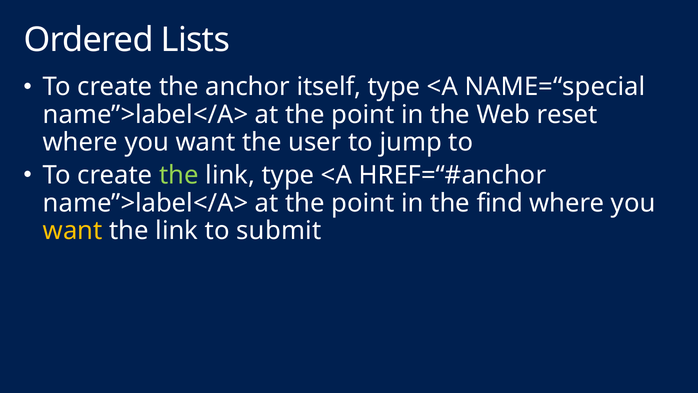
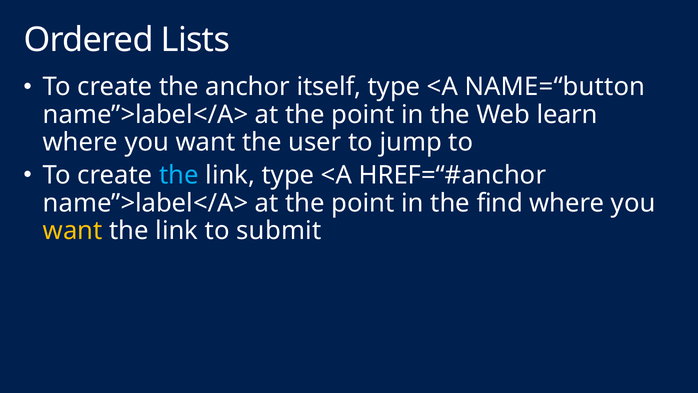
NAME=“special: NAME=“special -> NAME=“button
reset: reset -> learn
the at (179, 175) colour: light green -> light blue
